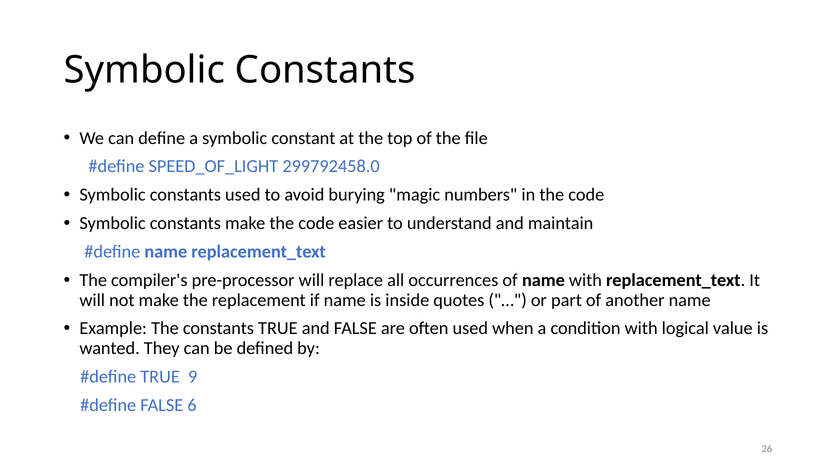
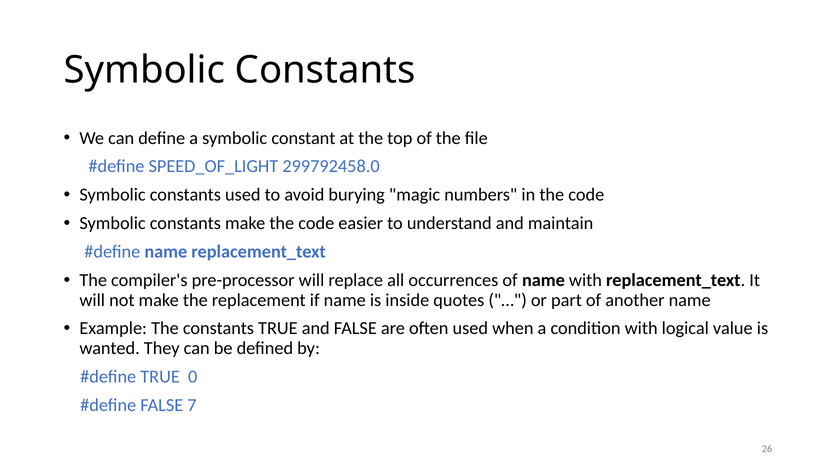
9: 9 -> 0
6: 6 -> 7
